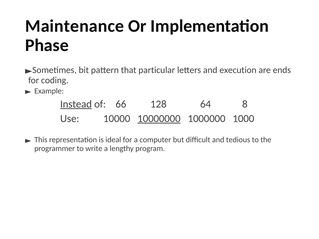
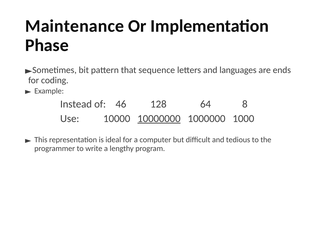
particular: particular -> sequence
execution: execution -> languages
Instead underline: present -> none
66: 66 -> 46
